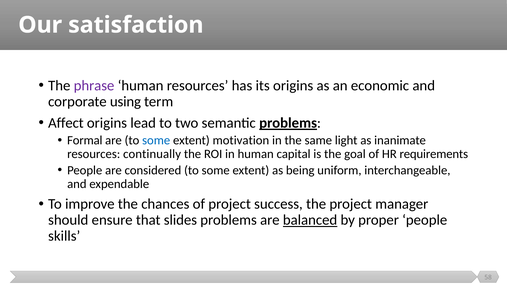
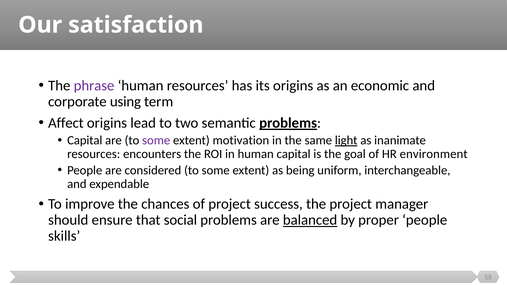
Formal at (85, 140): Formal -> Capital
some at (156, 140) colour: blue -> purple
light underline: none -> present
continually: continually -> encounters
requirements: requirements -> environment
slides: slides -> social
